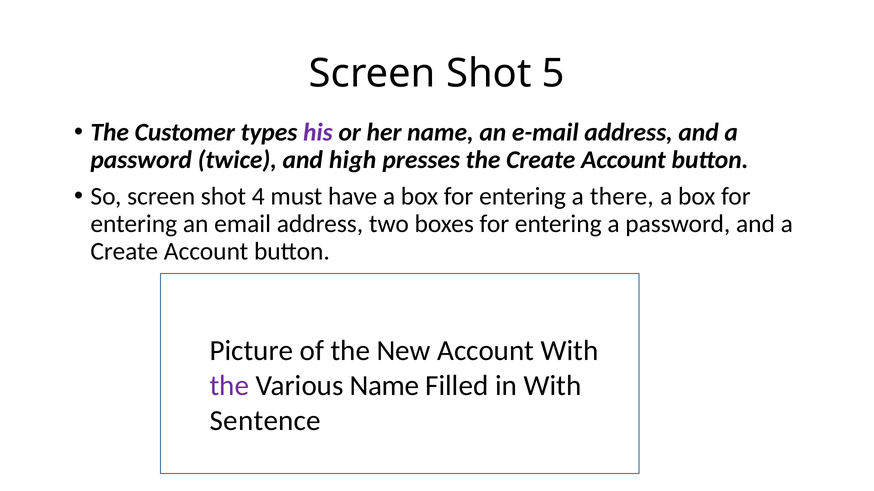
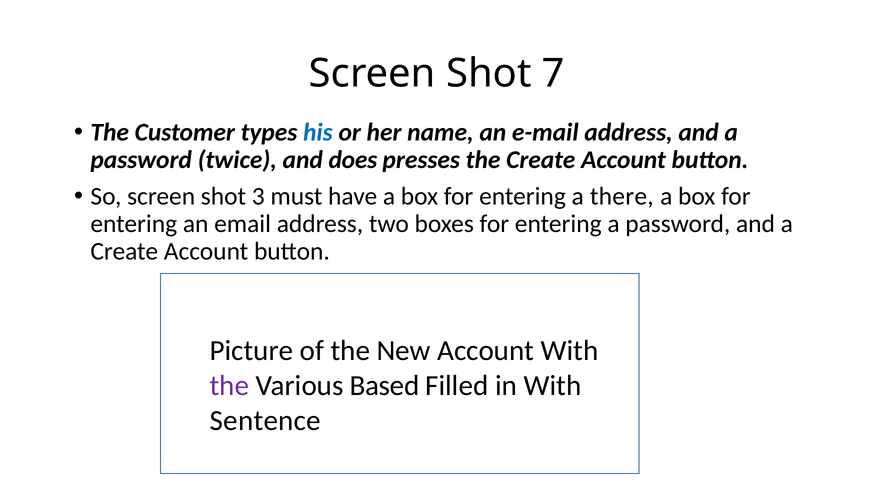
5: 5 -> 7
his colour: purple -> blue
high: high -> does
4: 4 -> 3
Various Name: Name -> Based
